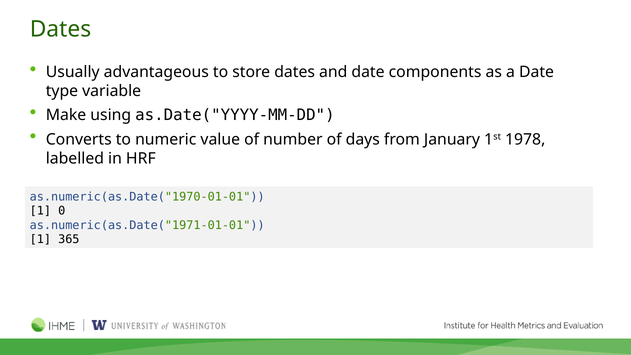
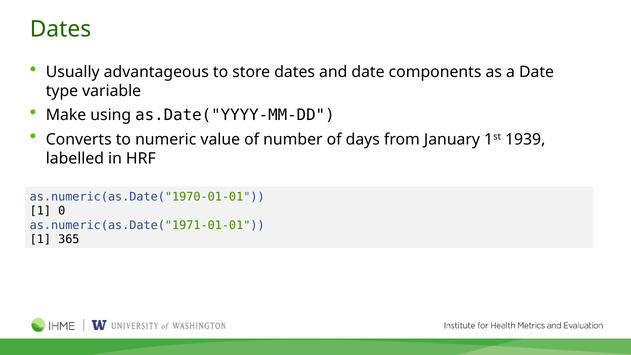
1978: 1978 -> 1939
